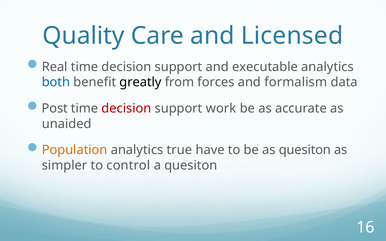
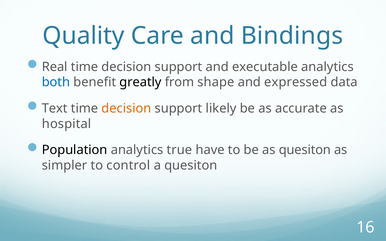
Licensed: Licensed -> Bindings
forces: forces -> shape
formalism: formalism -> expressed
Post: Post -> Text
decision at (126, 108) colour: red -> orange
work: work -> likely
unaided: unaided -> hospital
Population colour: orange -> black
